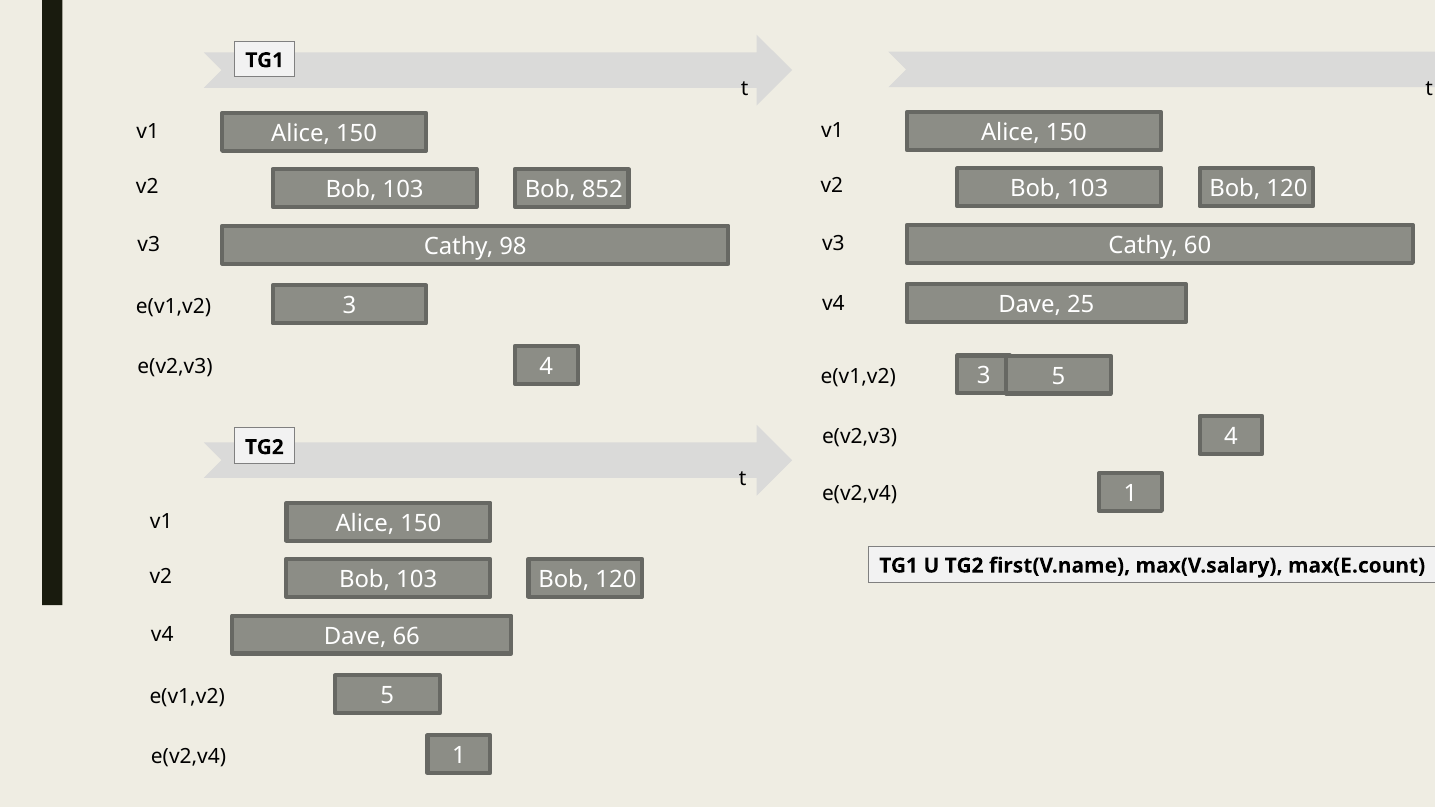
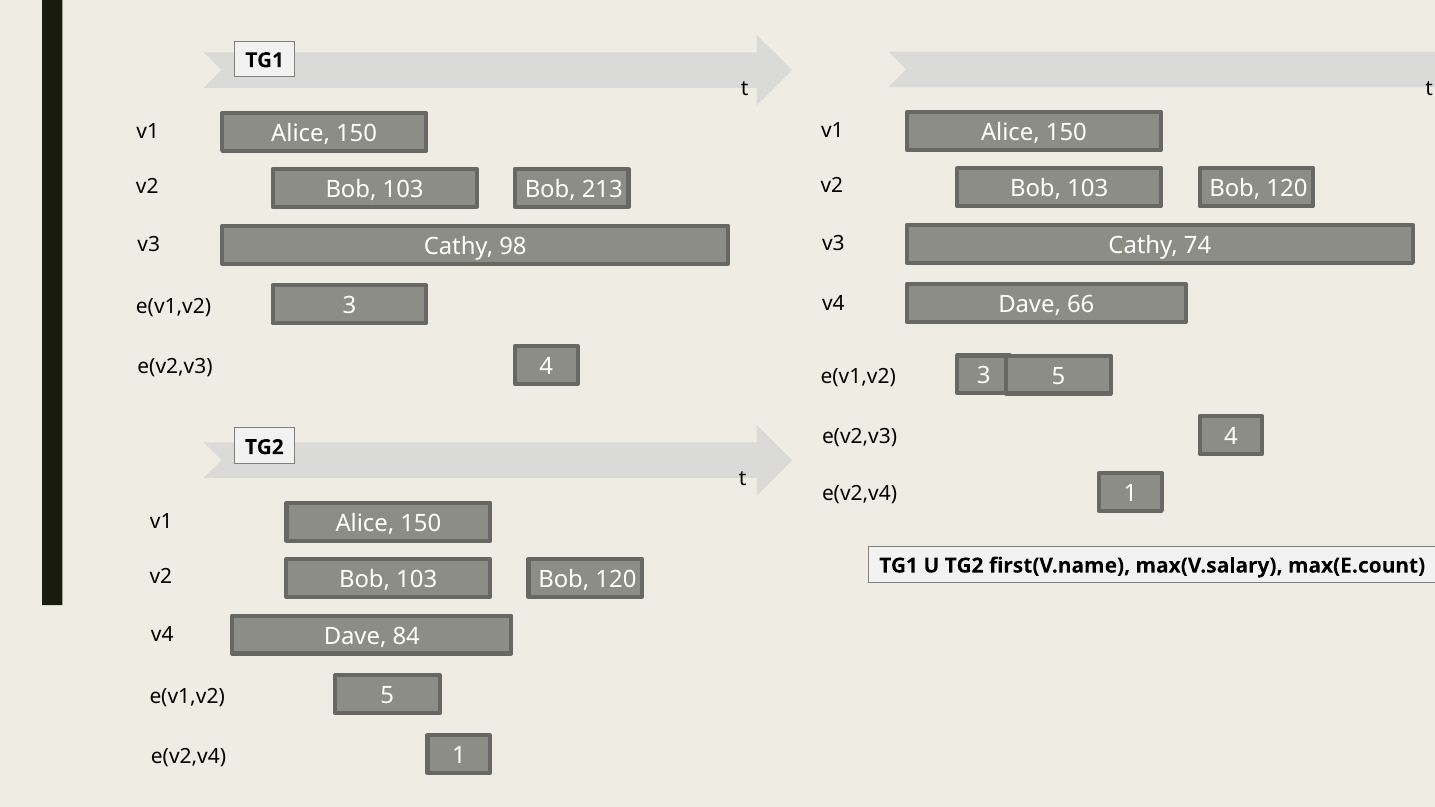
852: 852 -> 213
60: 60 -> 74
25: 25 -> 66
66: 66 -> 84
